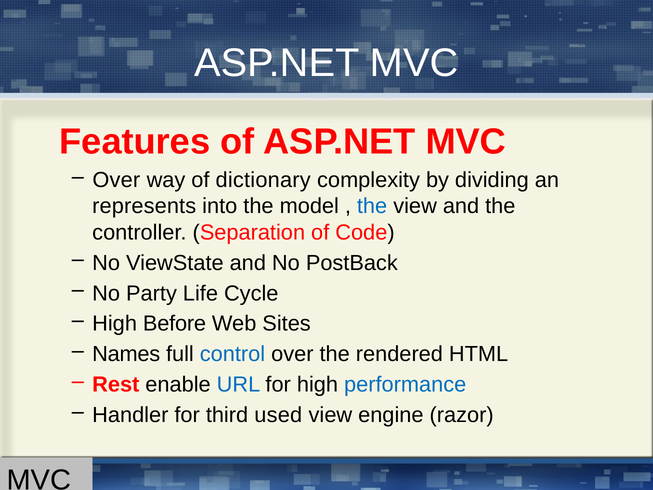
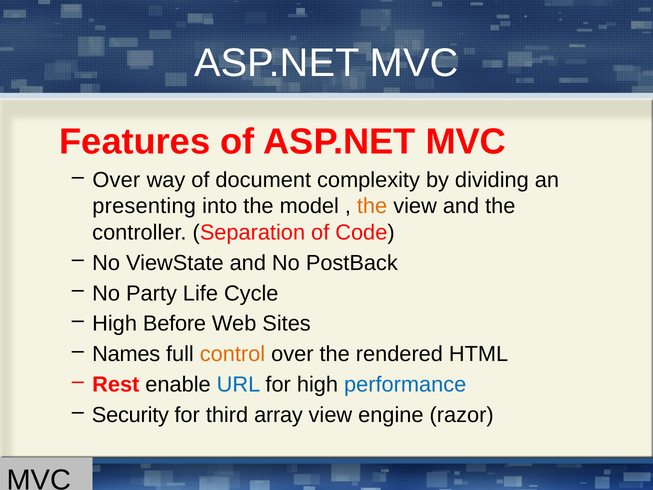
dictionary: dictionary -> document
represents: represents -> presenting
the at (372, 206) colour: blue -> orange
control colour: blue -> orange
Handler: Handler -> Security
used: used -> array
